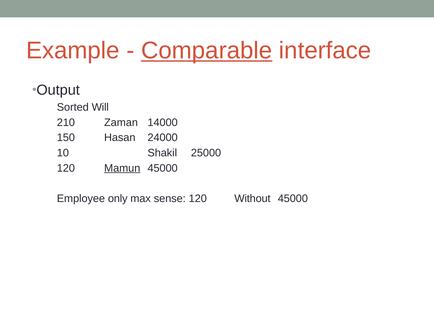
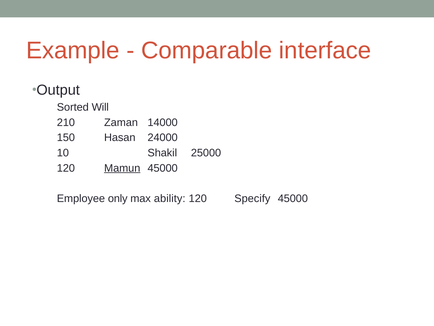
Comparable underline: present -> none
sense: sense -> ability
Without: Without -> Specify
